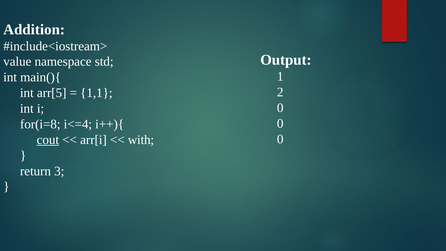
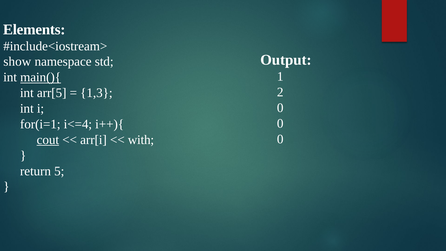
Addition: Addition -> Elements
value: value -> show
main(){ underline: none -> present
1,1: 1,1 -> 1,3
for(i=8: for(i=8 -> for(i=1
3: 3 -> 5
